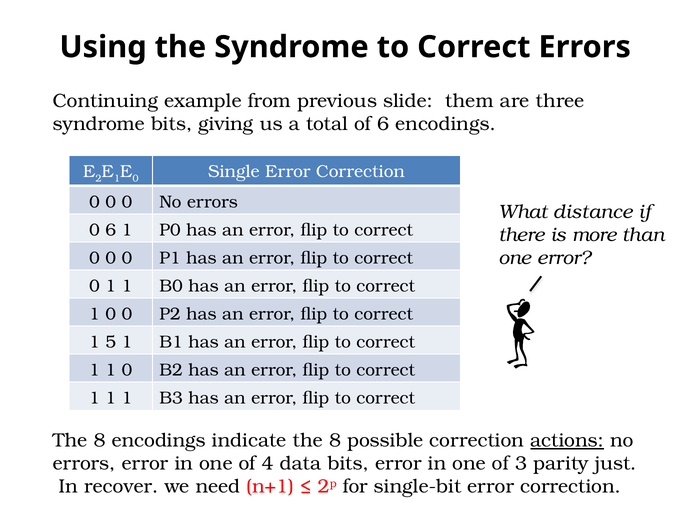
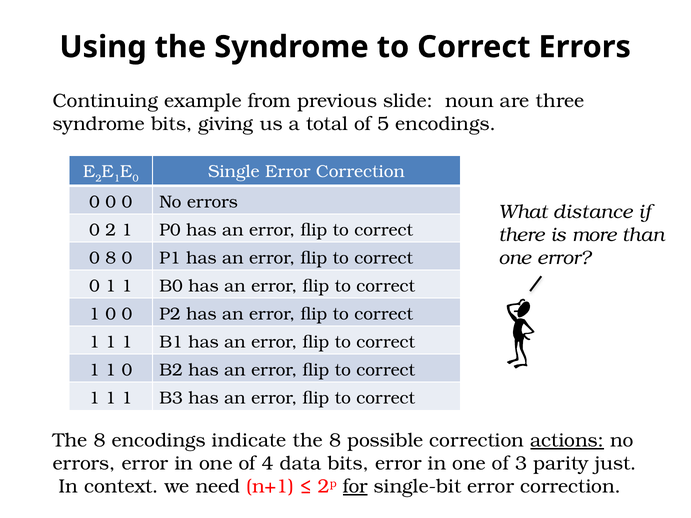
them: them -> noun
of 6: 6 -> 5
0 6: 6 -> 2
0 at (111, 258): 0 -> 8
5 at (111, 342): 5 -> 1
recover: recover -> context
for underline: none -> present
